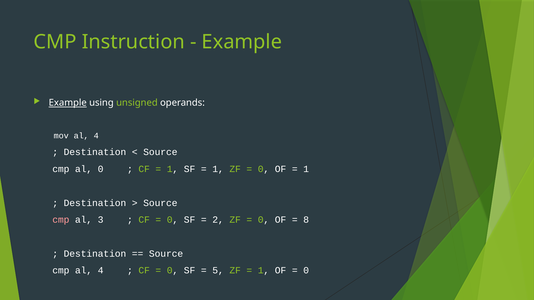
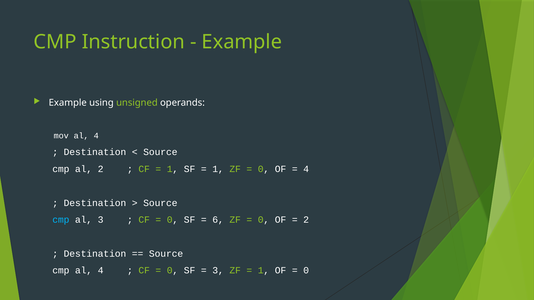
Example at (68, 103) underline: present -> none
al 0: 0 -> 2
1 at (306, 169): 1 -> 4
cmp at (61, 220) colour: pink -> light blue
2: 2 -> 6
8 at (306, 220): 8 -> 2
5 at (218, 271): 5 -> 3
